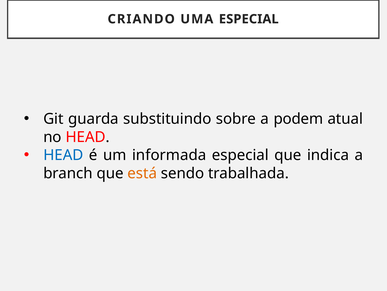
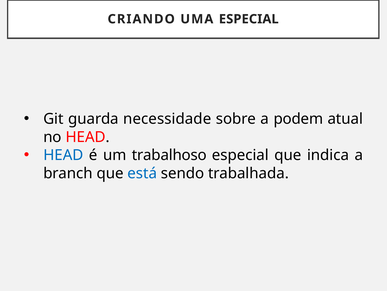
substituindo: substituindo -> necessidade
informada: informada -> trabalhoso
está colour: orange -> blue
